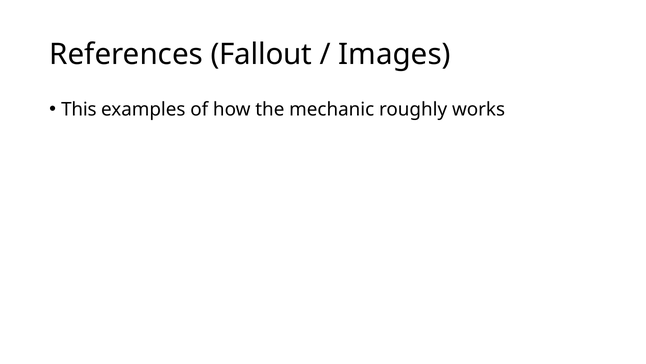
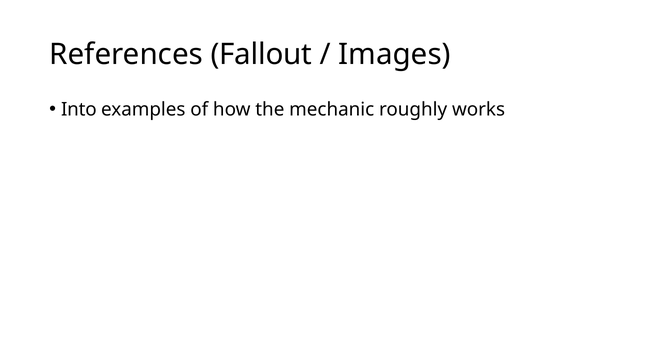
This: This -> Into
